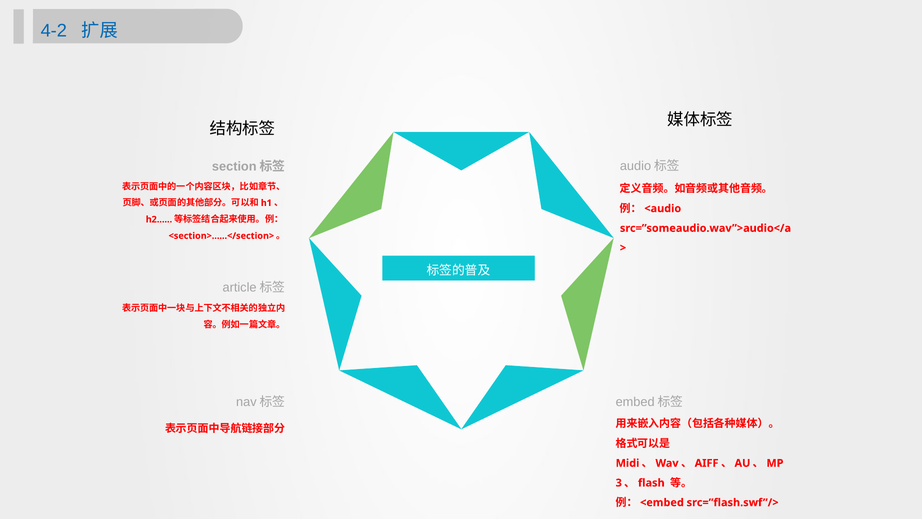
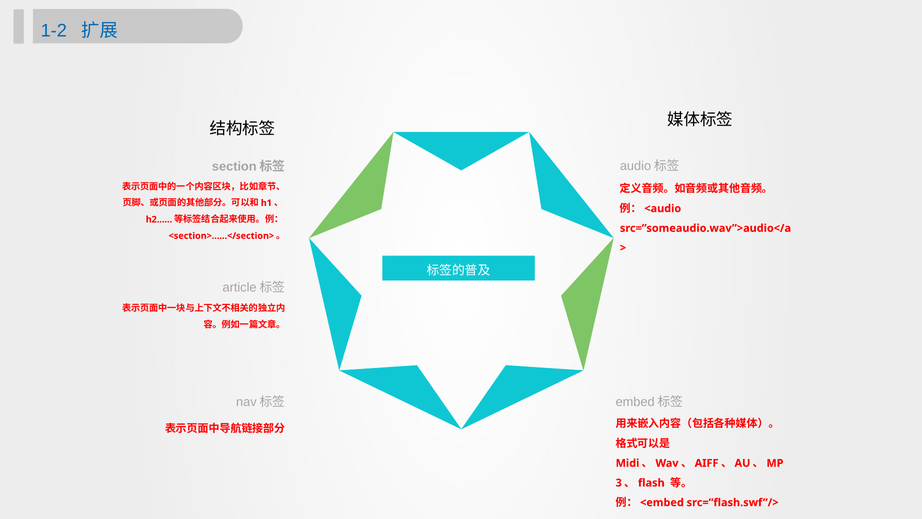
4-2: 4-2 -> 1-2
